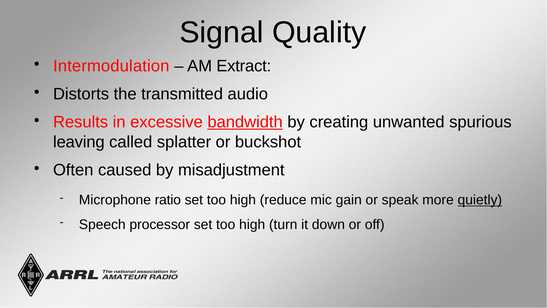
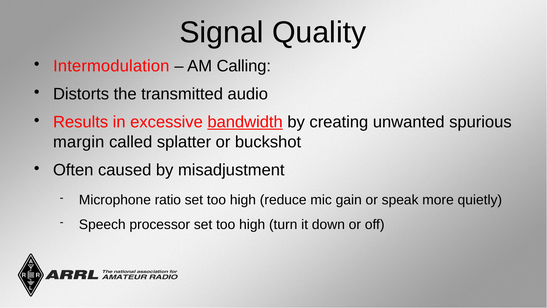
Extract: Extract -> Calling
leaving: leaving -> margin
quietly underline: present -> none
